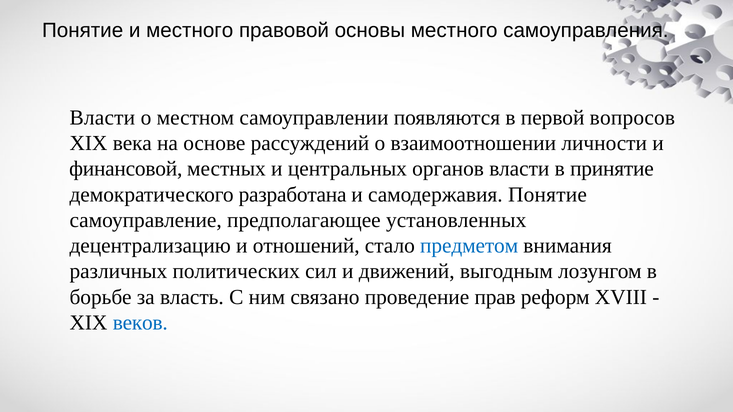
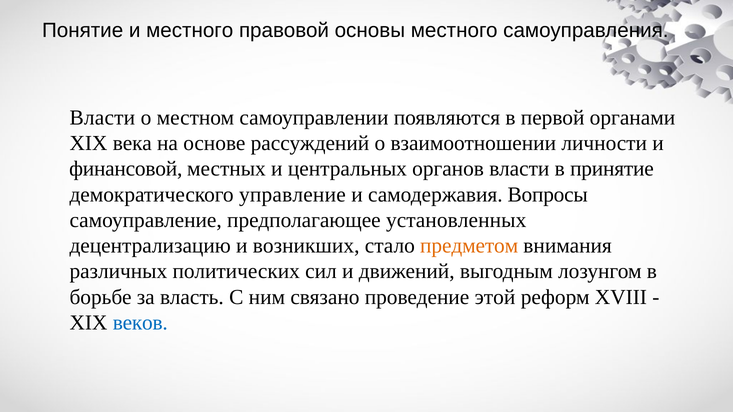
вопросов: вопросов -> органами
разработана: разработана -> управление
самодержавия Понятие: Понятие -> Вопросы
отношений: отношений -> возникших
предметом colour: blue -> orange
прав: прав -> этой
